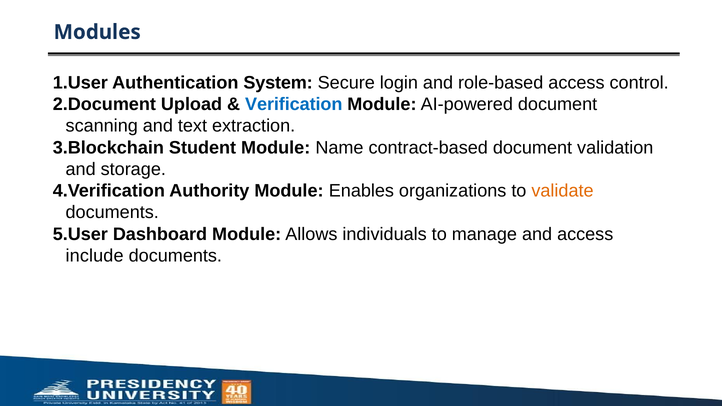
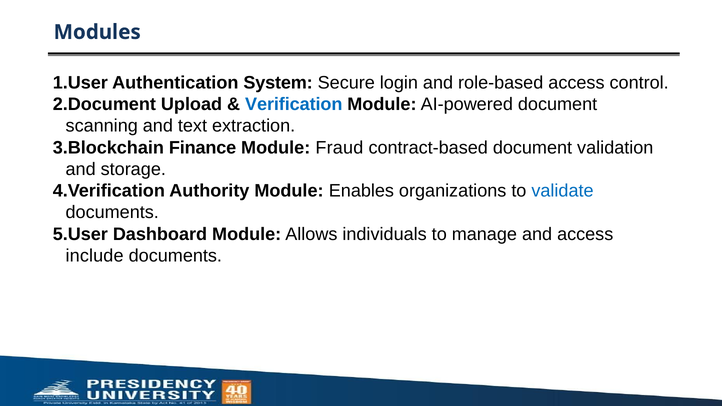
Student: Student -> Finance
Name: Name -> Fraud
validate colour: orange -> blue
